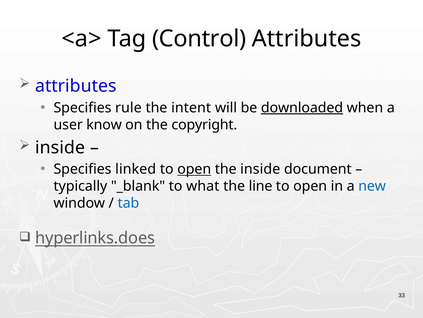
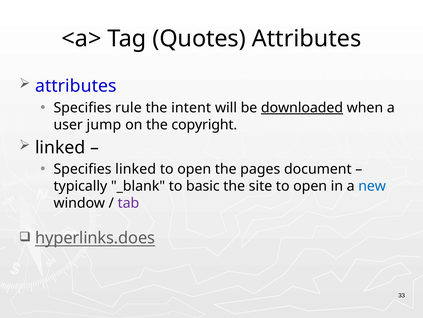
Control: Control -> Quotes
know: know -> jump
inside at (60, 147): inside -> linked
open at (194, 169) underline: present -> none
the inside: inside -> pages
what: what -> basic
line: line -> site
tab colour: blue -> purple
